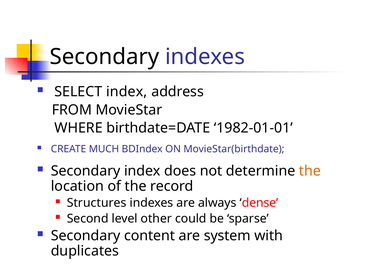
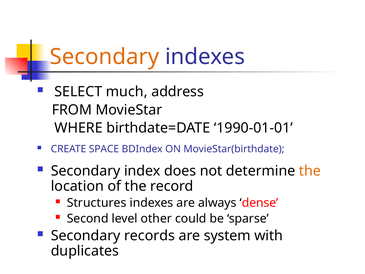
Secondary at (104, 57) colour: black -> orange
SELECT index: index -> much
1982-01-01: 1982-01-01 -> 1990-01-01
MUCH: MUCH -> SPACE
content: content -> records
